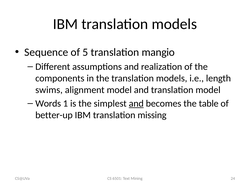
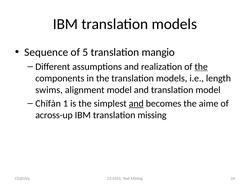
the at (201, 67) underline: none -> present
Words: Words -> Chīfàn
table: table -> aime
better-up: better-up -> across-up
